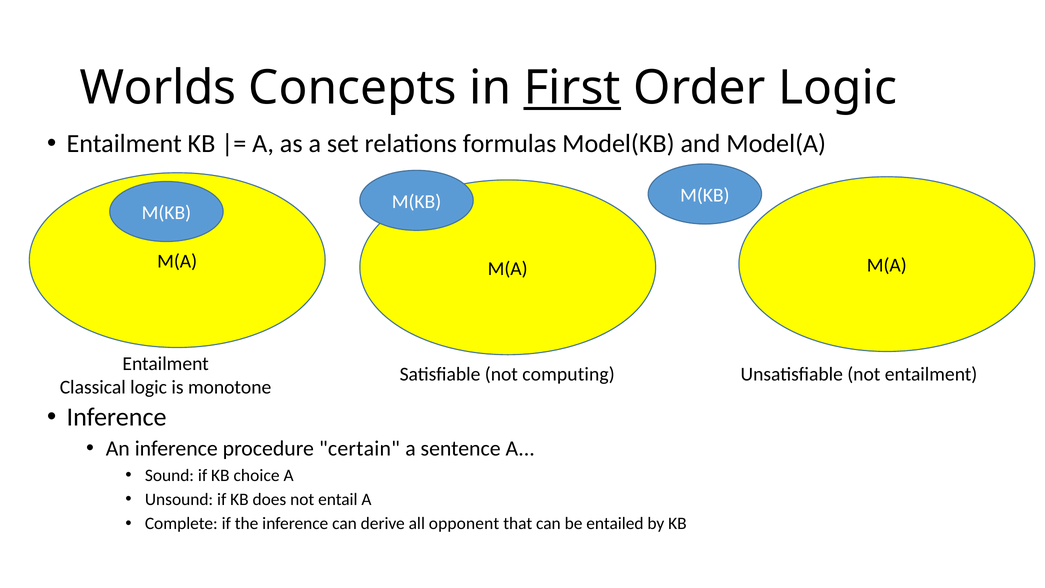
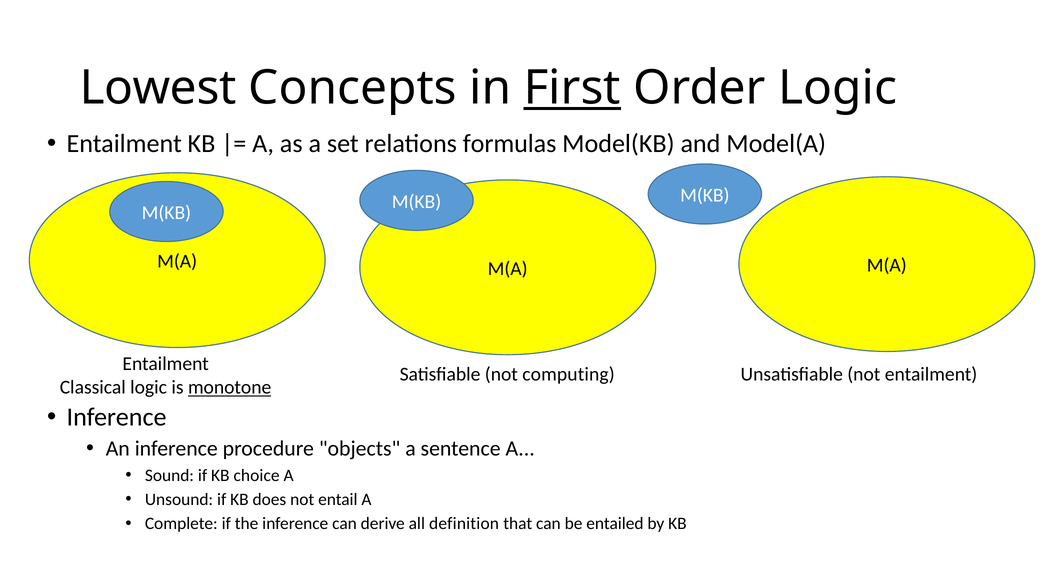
Worlds: Worlds -> Lowest
monotone underline: none -> present
certain: certain -> objects
opponent: opponent -> definition
